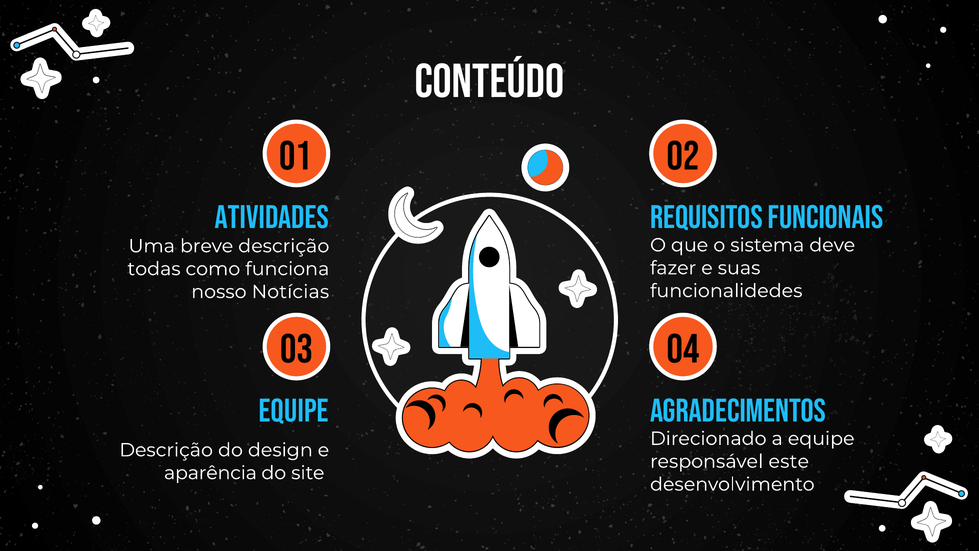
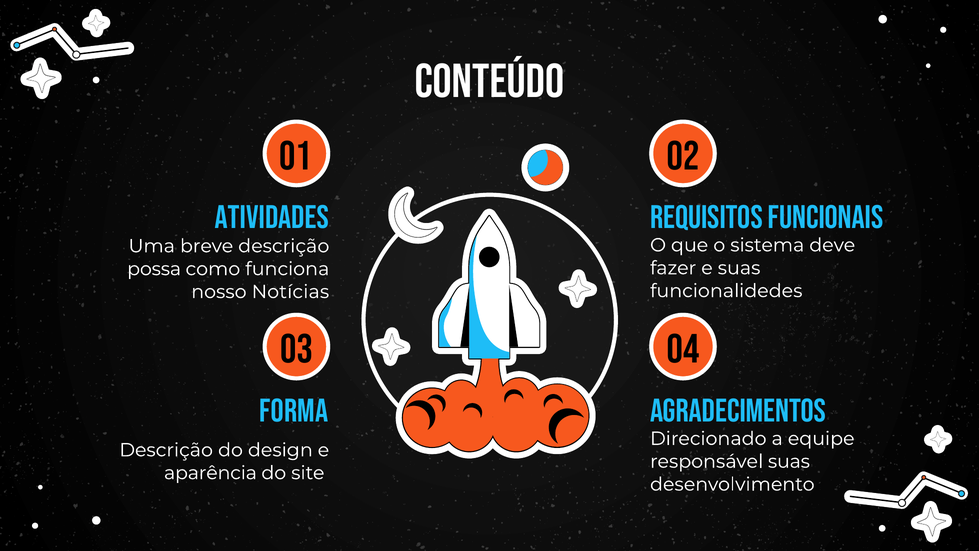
todas: todas -> possa
equipe at (294, 411): equipe -> forma
responsável este: este -> suas
